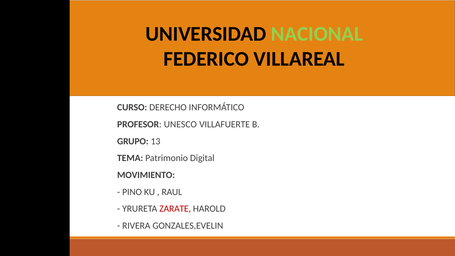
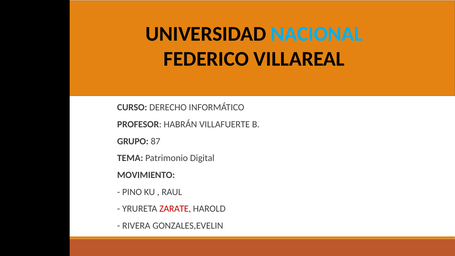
NACIONAL colour: light green -> light blue
UNESCO: UNESCO -> HABRÁN
13: 13 -> 87
